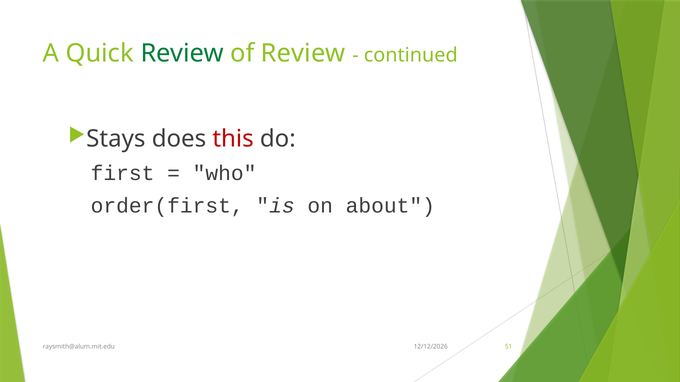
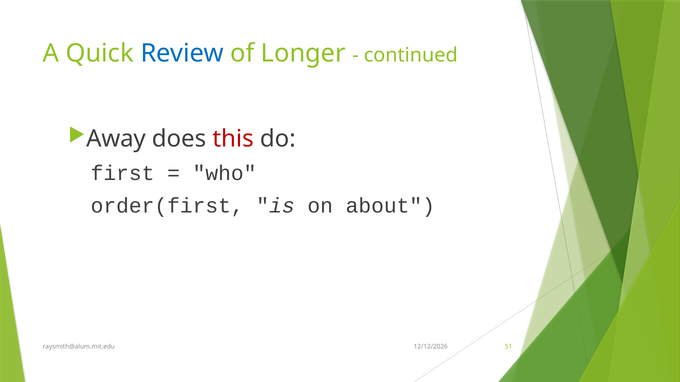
Review at (182, 54) colour: green -> blue
of Review: Review -> Longer
Stays: Stays -> Away
